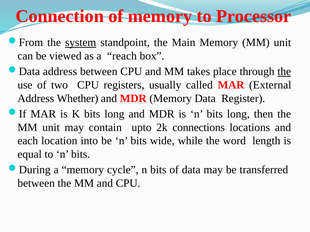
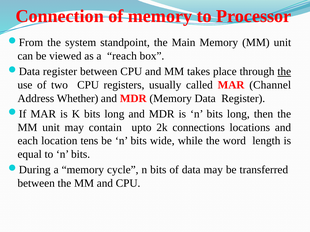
system underline: present -> none
address at (60, 72): address -> register
External: External -> Channel
into: into -> tens
